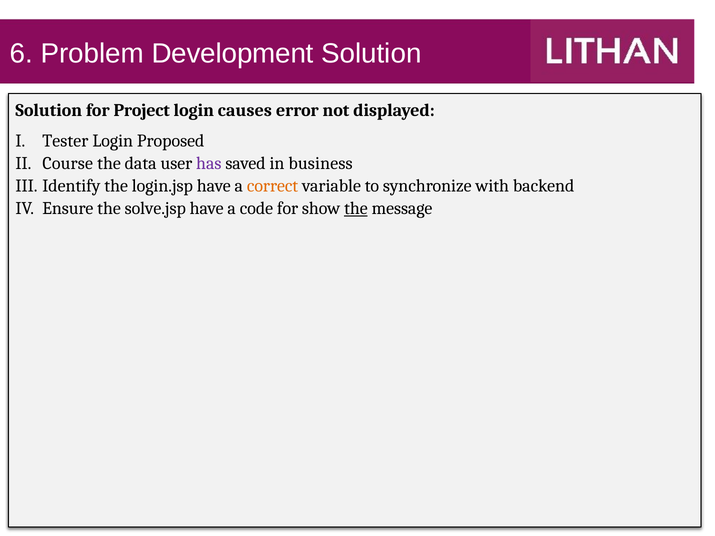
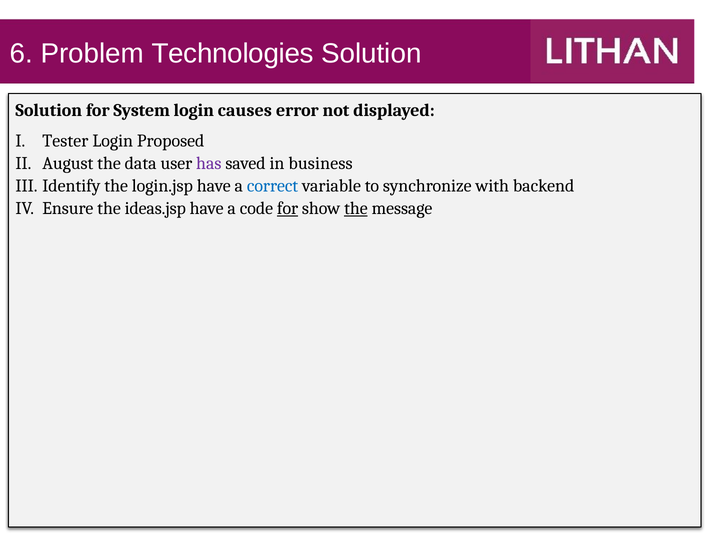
Development: Development -> Technologies
Project: Project -> System
Course: Course -> August
correct colour: orange -> blue
solve.jsp: solve.jsp -> ideas.jsp
for at (288, 208) underline: none -> present
